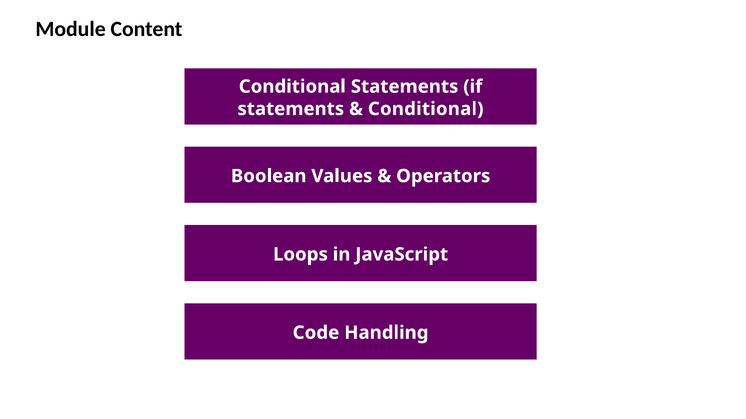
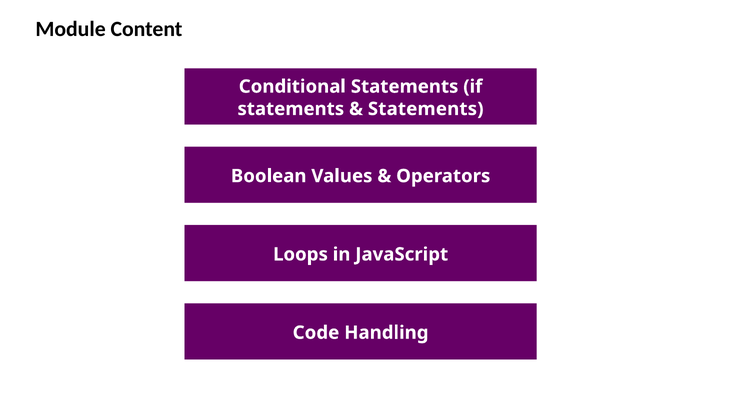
Conditional at (426, 109): Conditional -> Statements
